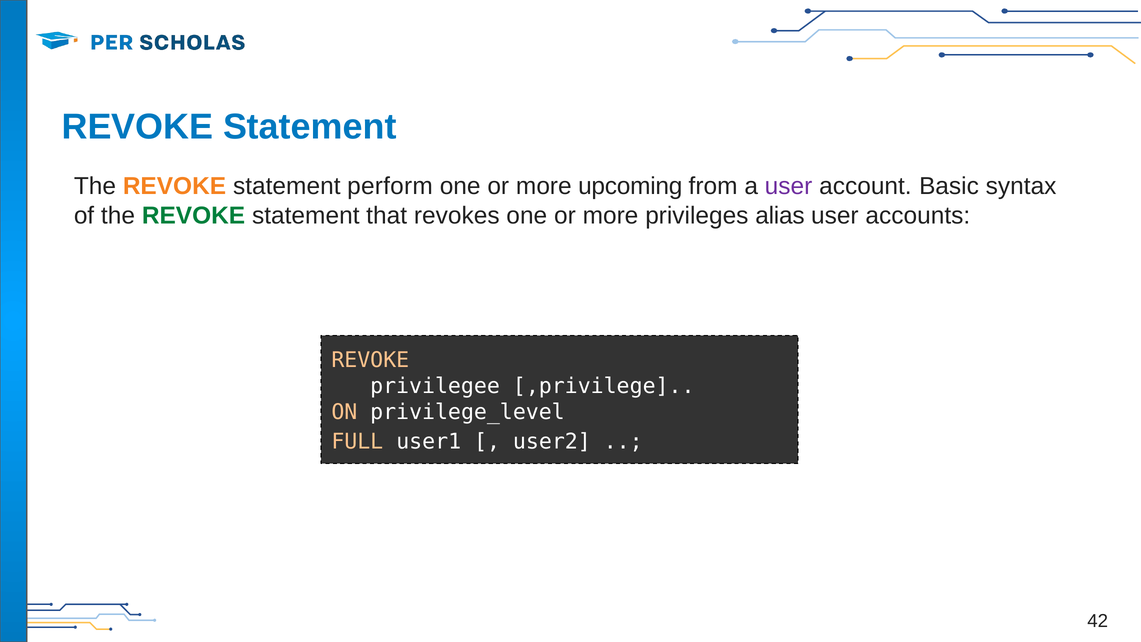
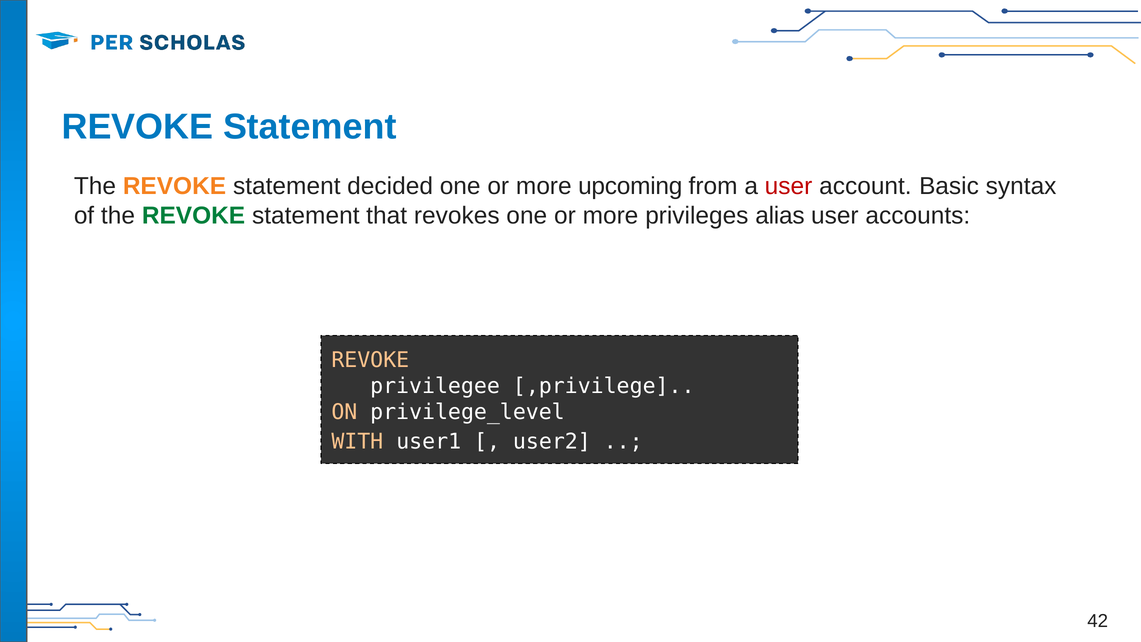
perform: perform -> decided
user at (789, 186) colour: purple -> red
FULL: FULL -> WITH
